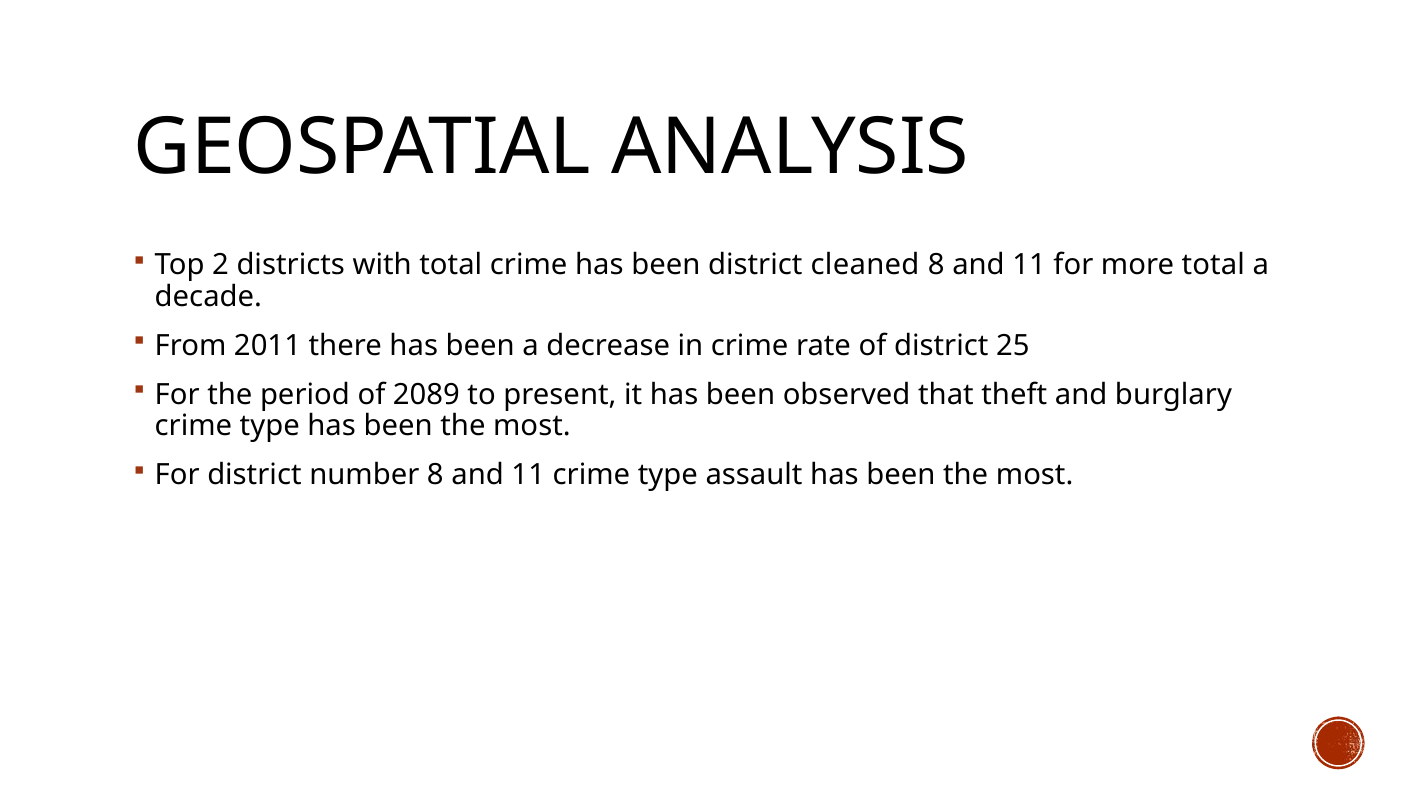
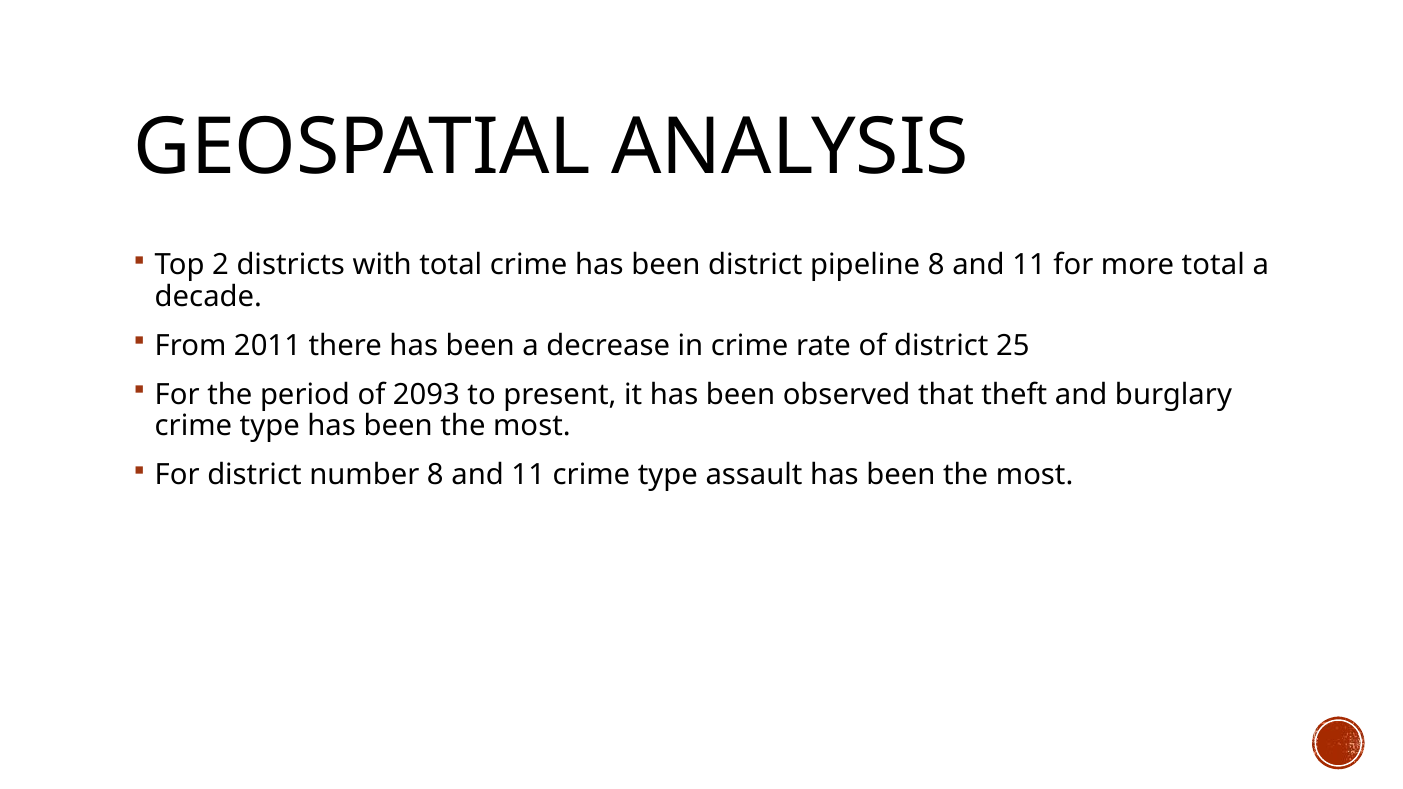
cleaned: cleaned -> pipeline
2089: 2089 -> 2093
